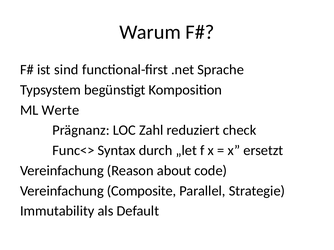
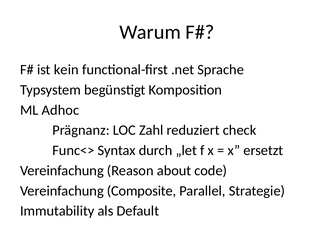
sind: sind -> kein
Werte: Werte -> Adhoc
